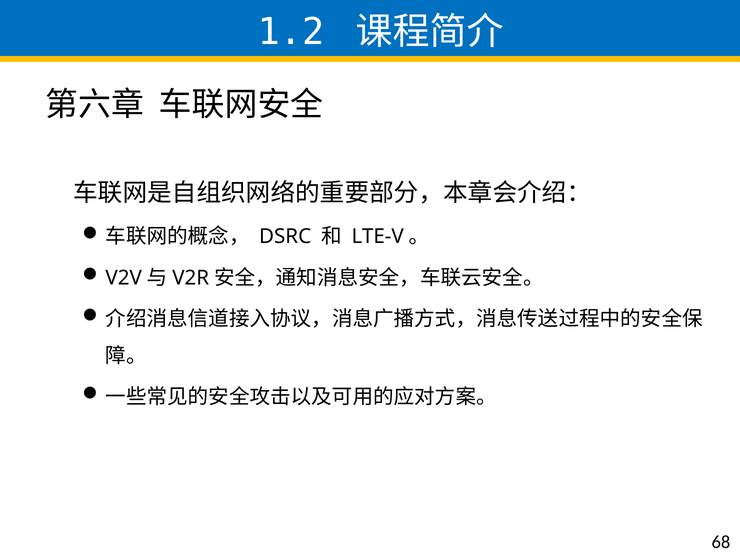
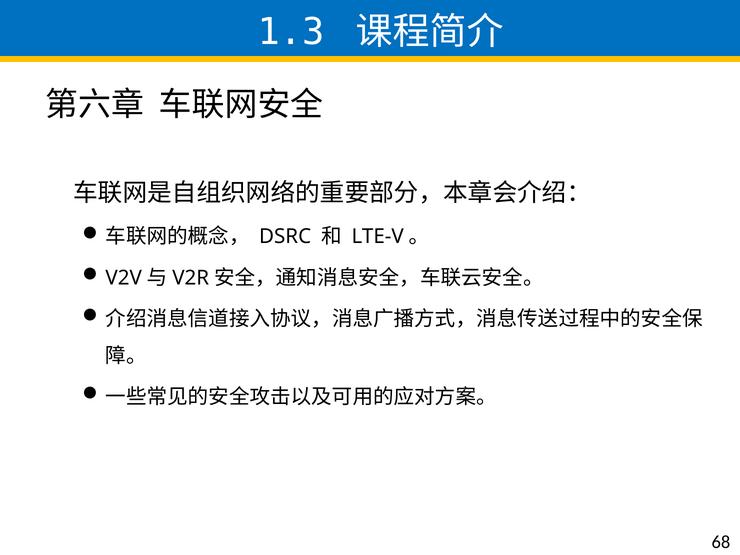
1.2: 1.2 -> 1.3
